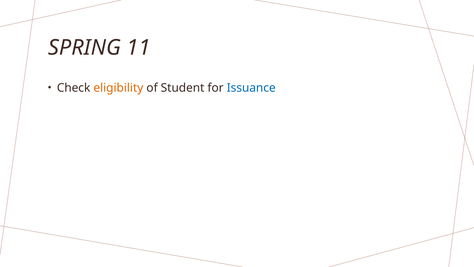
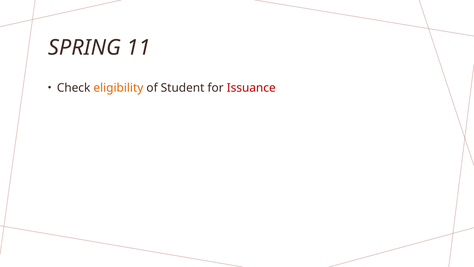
Issuance colour: blue -> red
